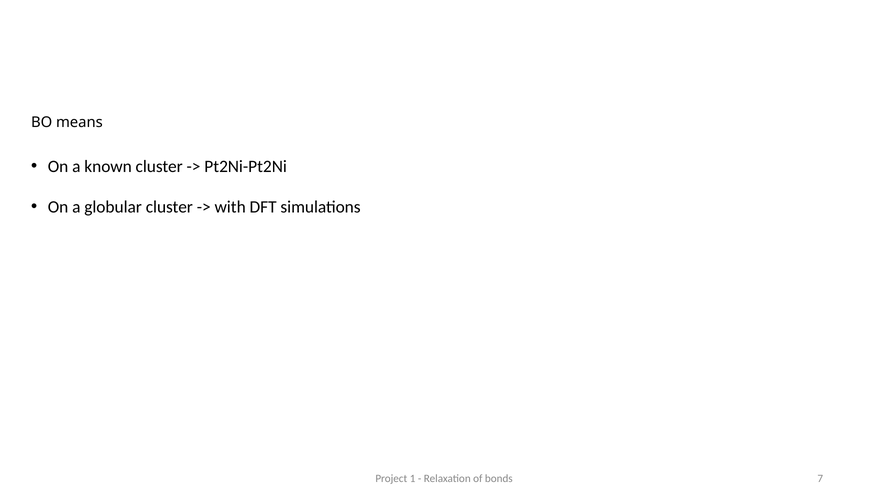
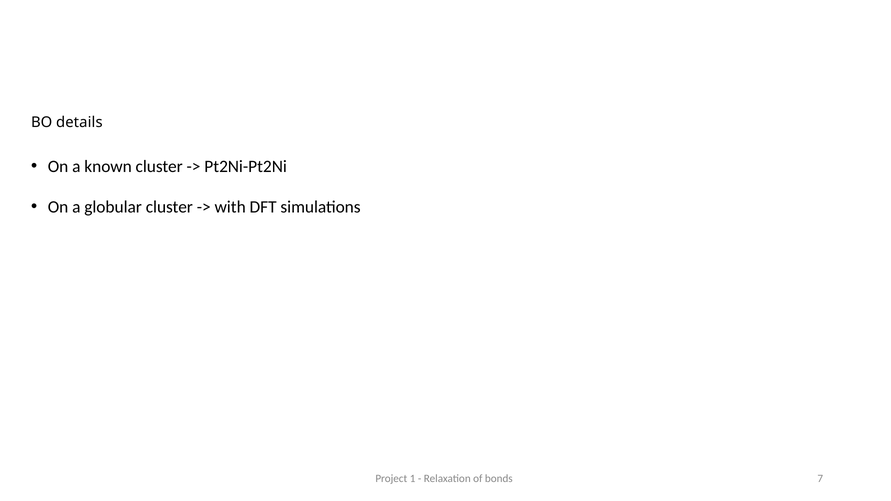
means: means -> details
